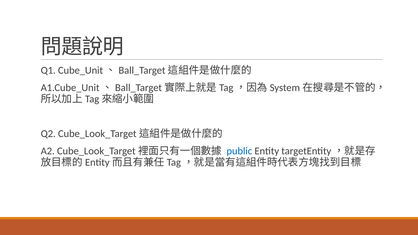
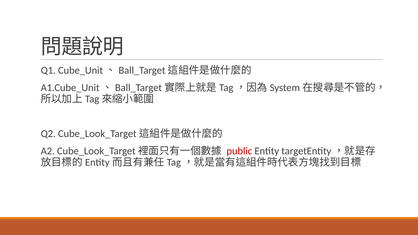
public colour: blue -> red
